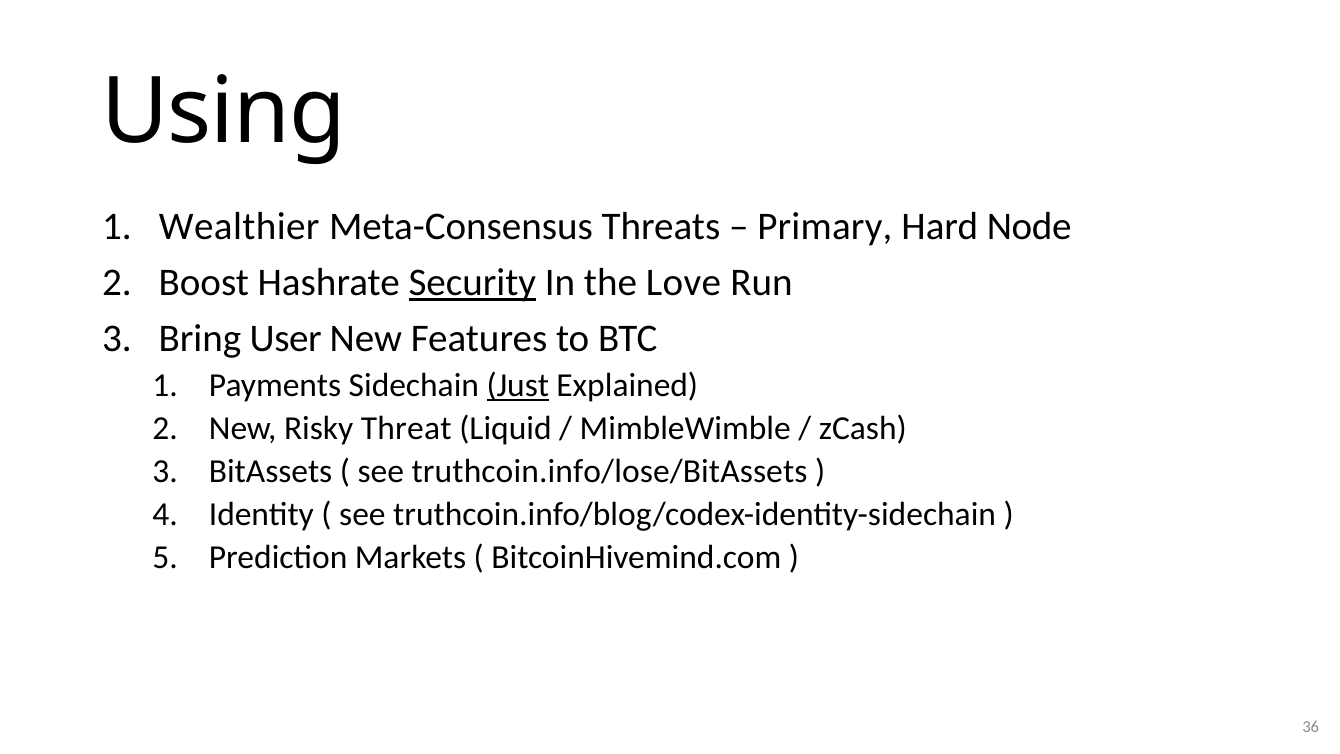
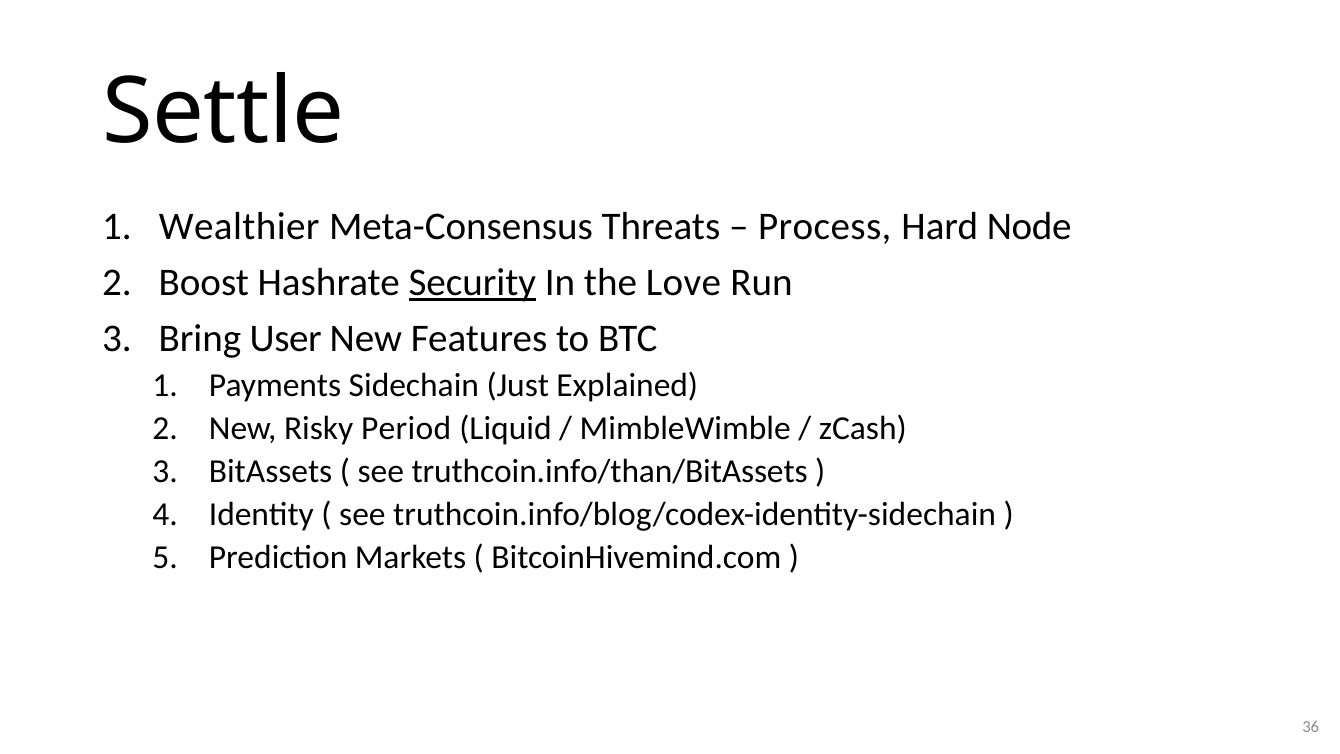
Using: Using -> Settle
Primary: Primary -> Process
Just underline: present -> none
Threat: Threat -> Period
truthcoin.info/lose/BitAssets: truthcoin.info/lose/BitAssets -> truthcoin.info/than/BitAssets
